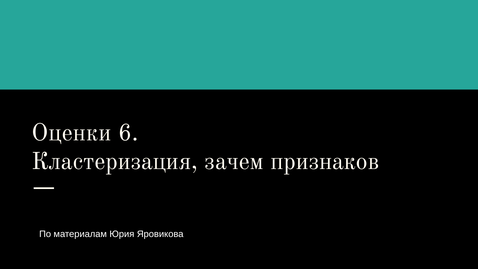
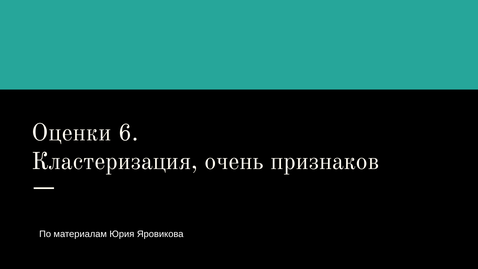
зачем: зачем -> очень
